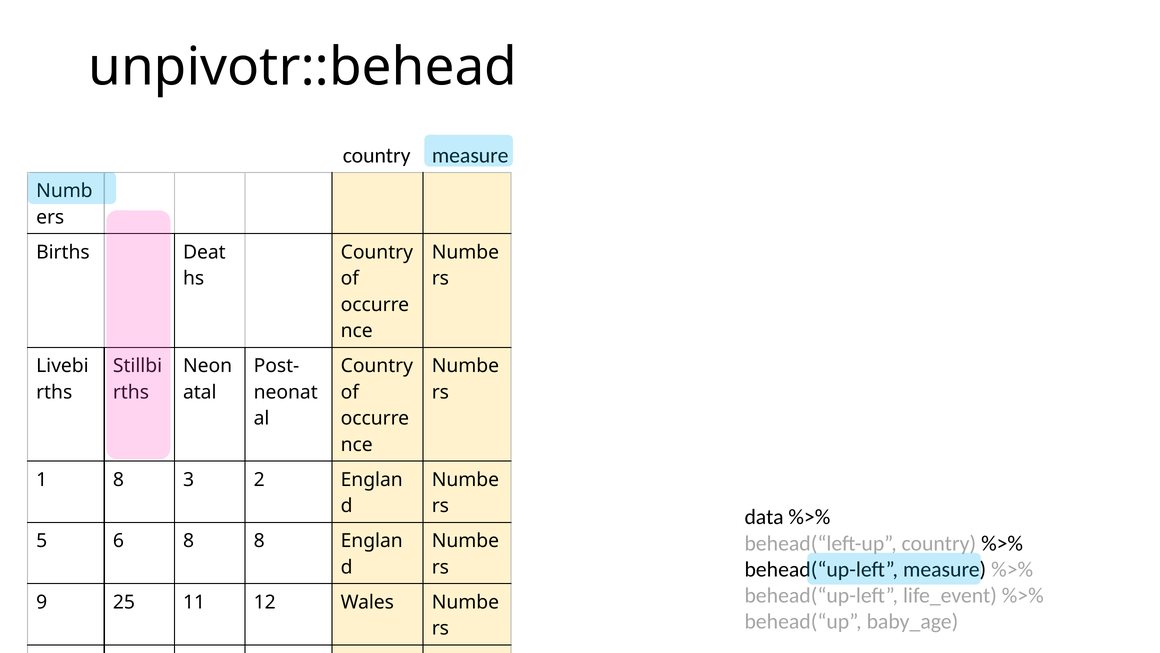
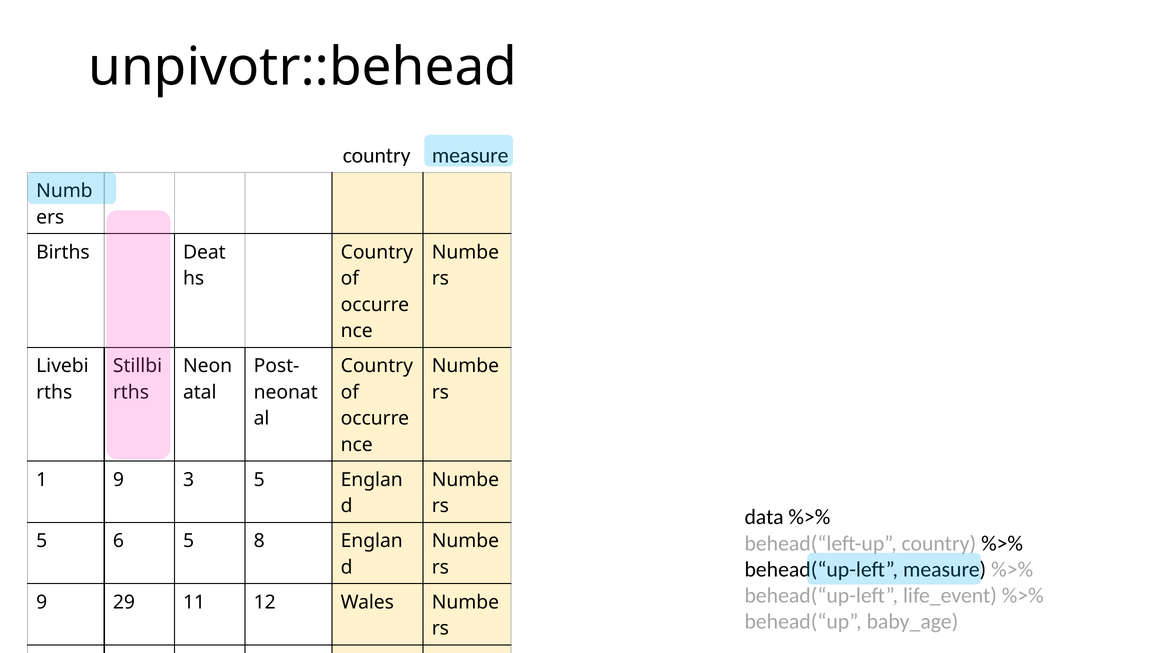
1 8: 8 -> 9
3 2: 2 -> 5
6 8: 8 -> 5
25: 25 -> 29
